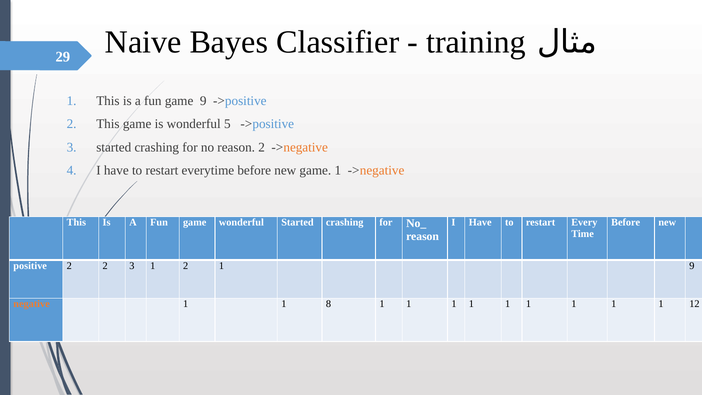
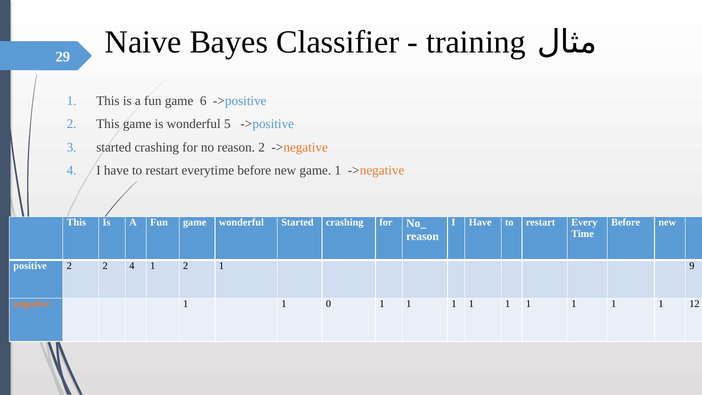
game 9: 9 -> 6
2 3: 3 -> 4
8: 8 -> 0
